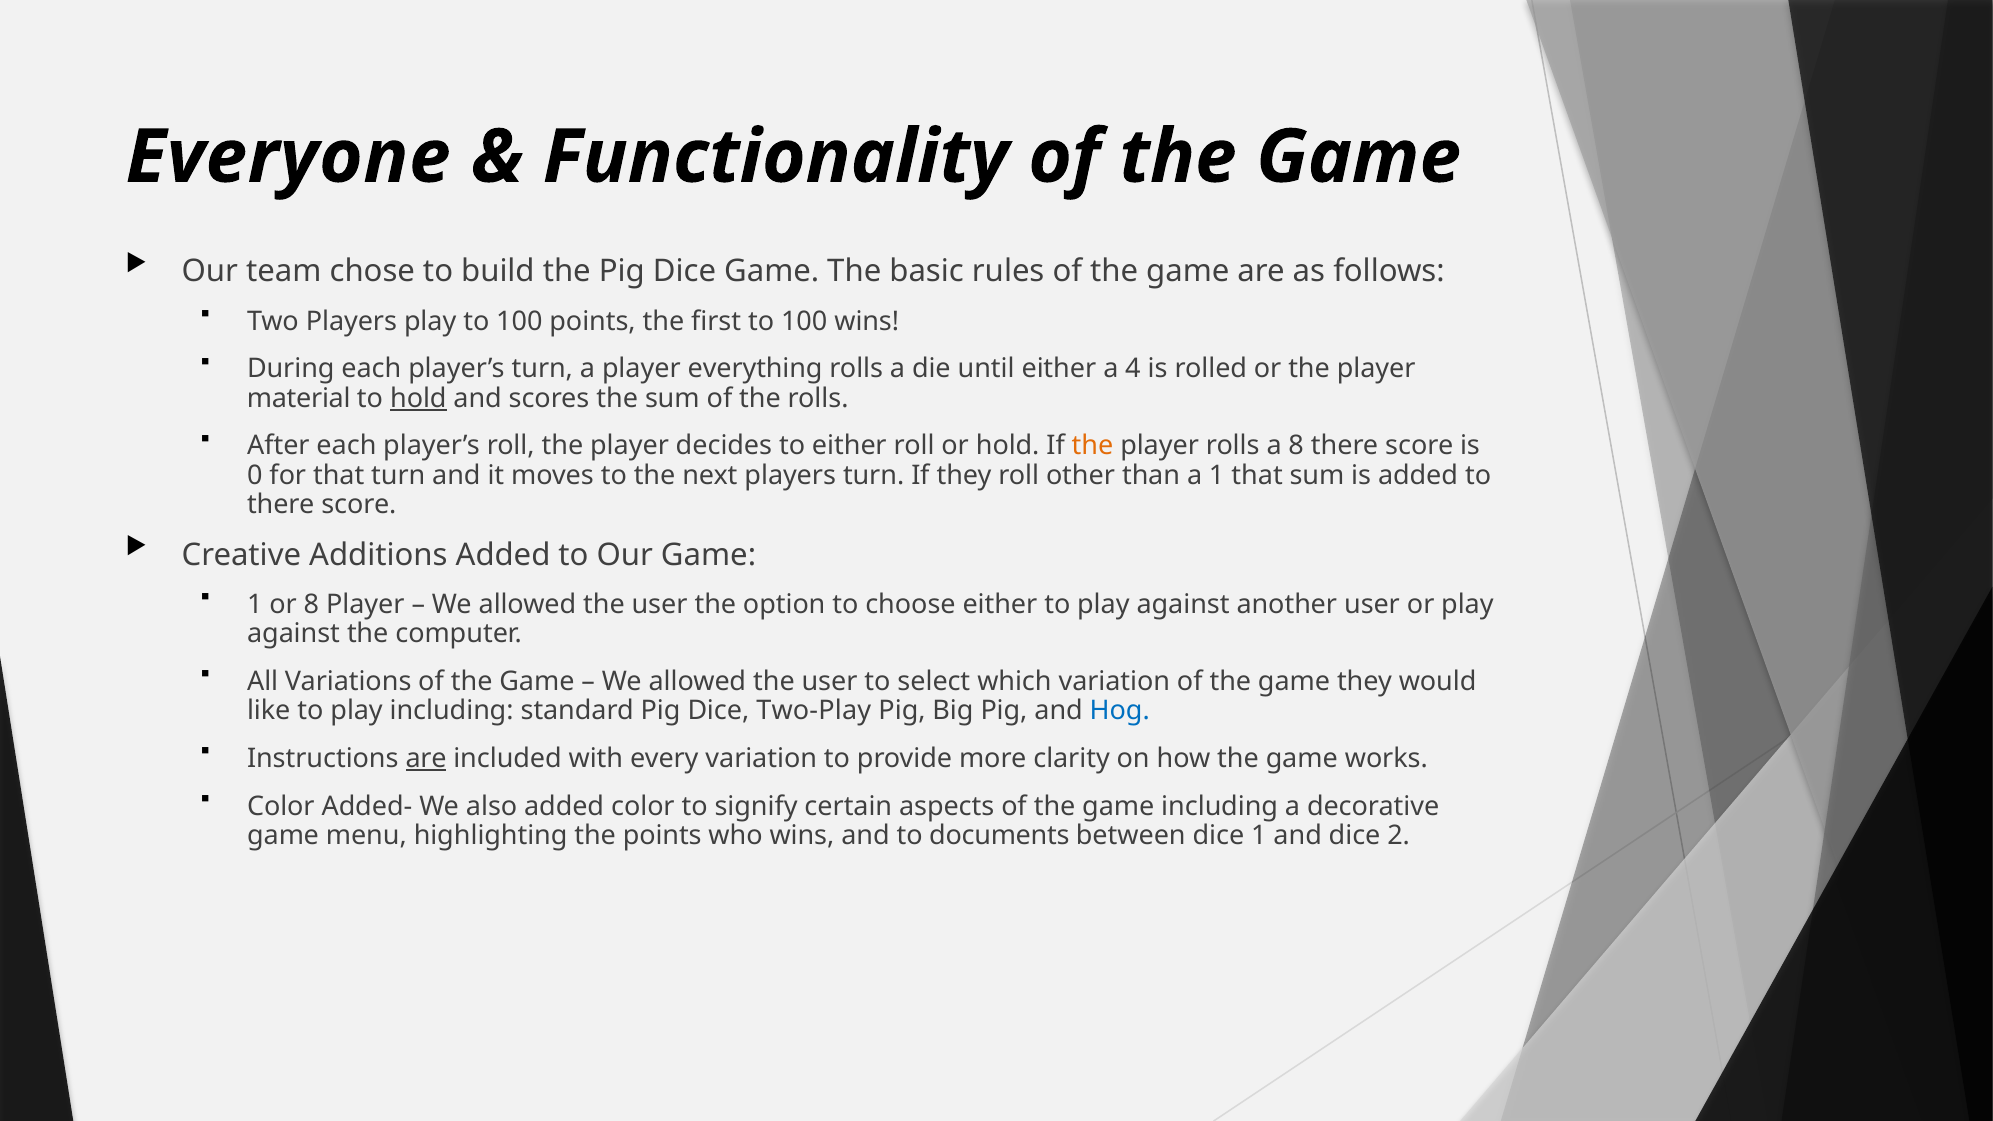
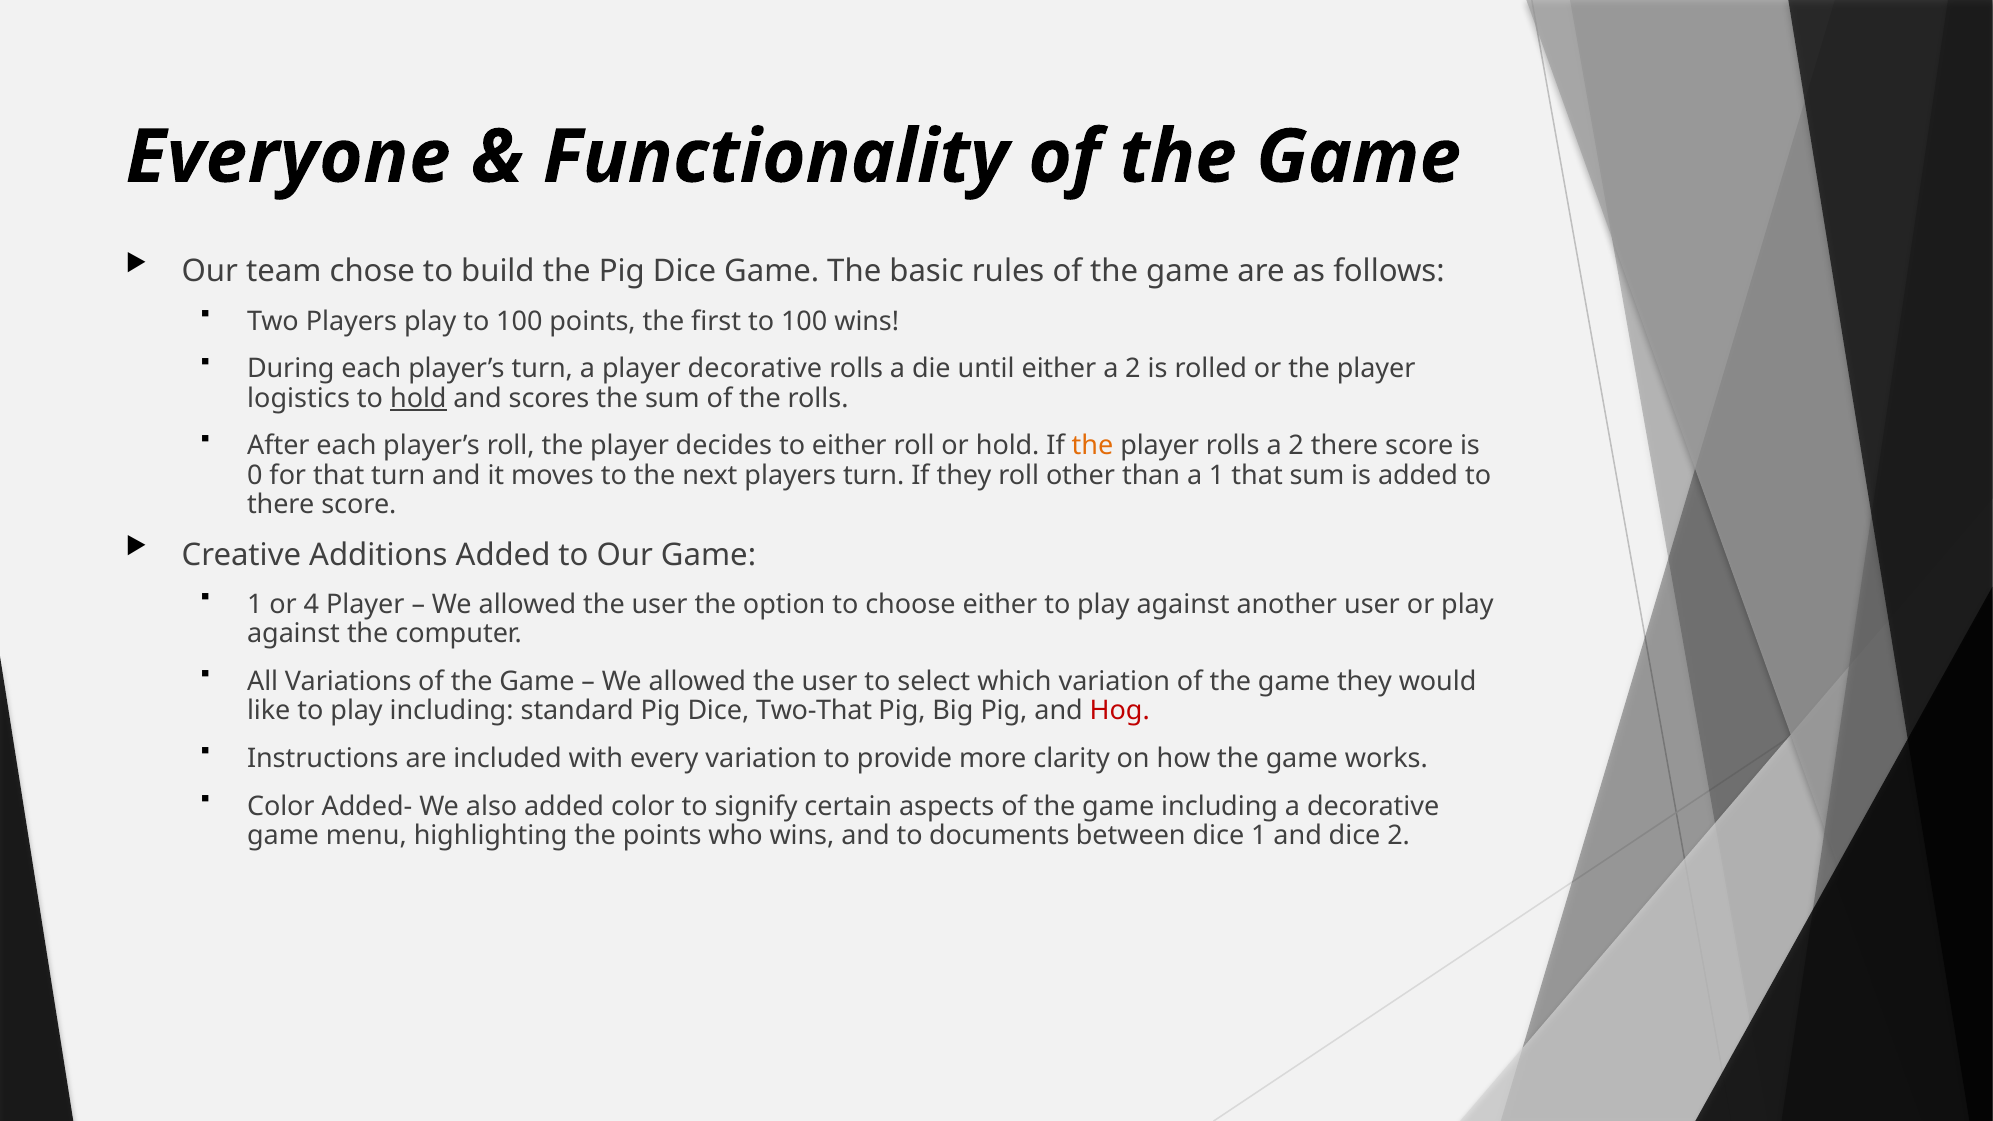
player everything: everything -> decorative
either a 4: 4 -> 2
material: material -> logistics
rolls a 8: 8 -> 2
or 8: 8 -> 4
Two-Play: Two-Play -> Two-That
Hog colour: blue -> red
are at (426, 759) underline: present -> none
